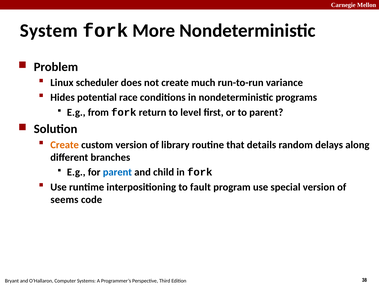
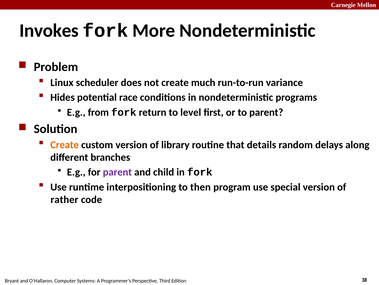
System: System -> Invokes
parent at (117, 172) colour: blue -> purple
fault: fault -> then
seems: seems -> rather
